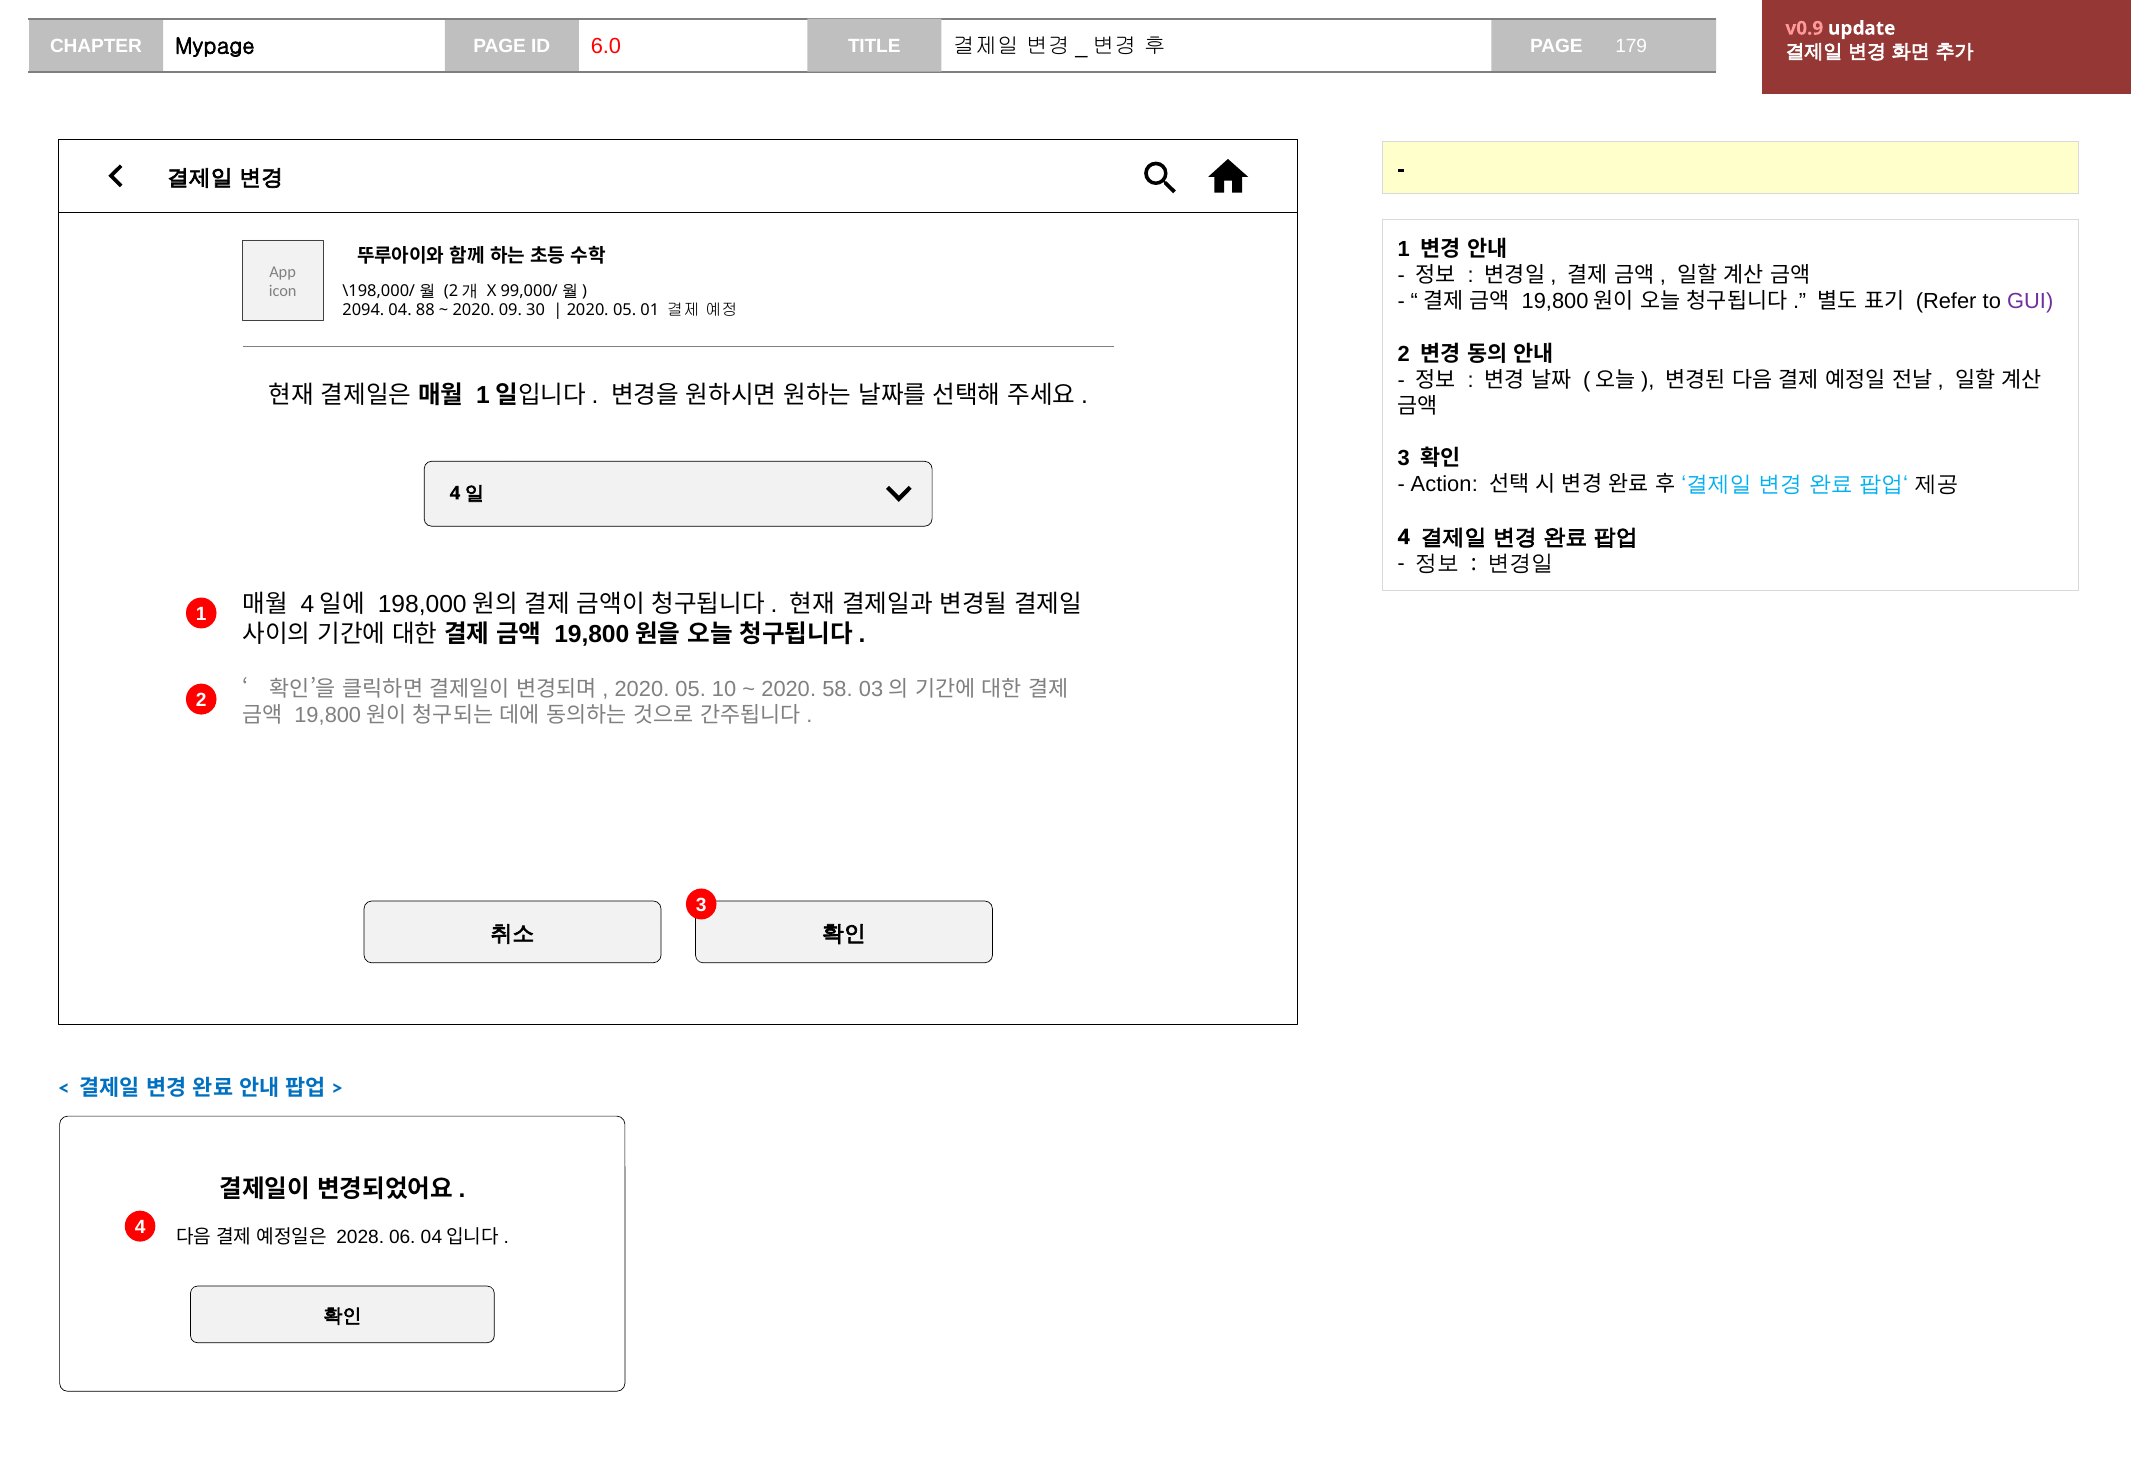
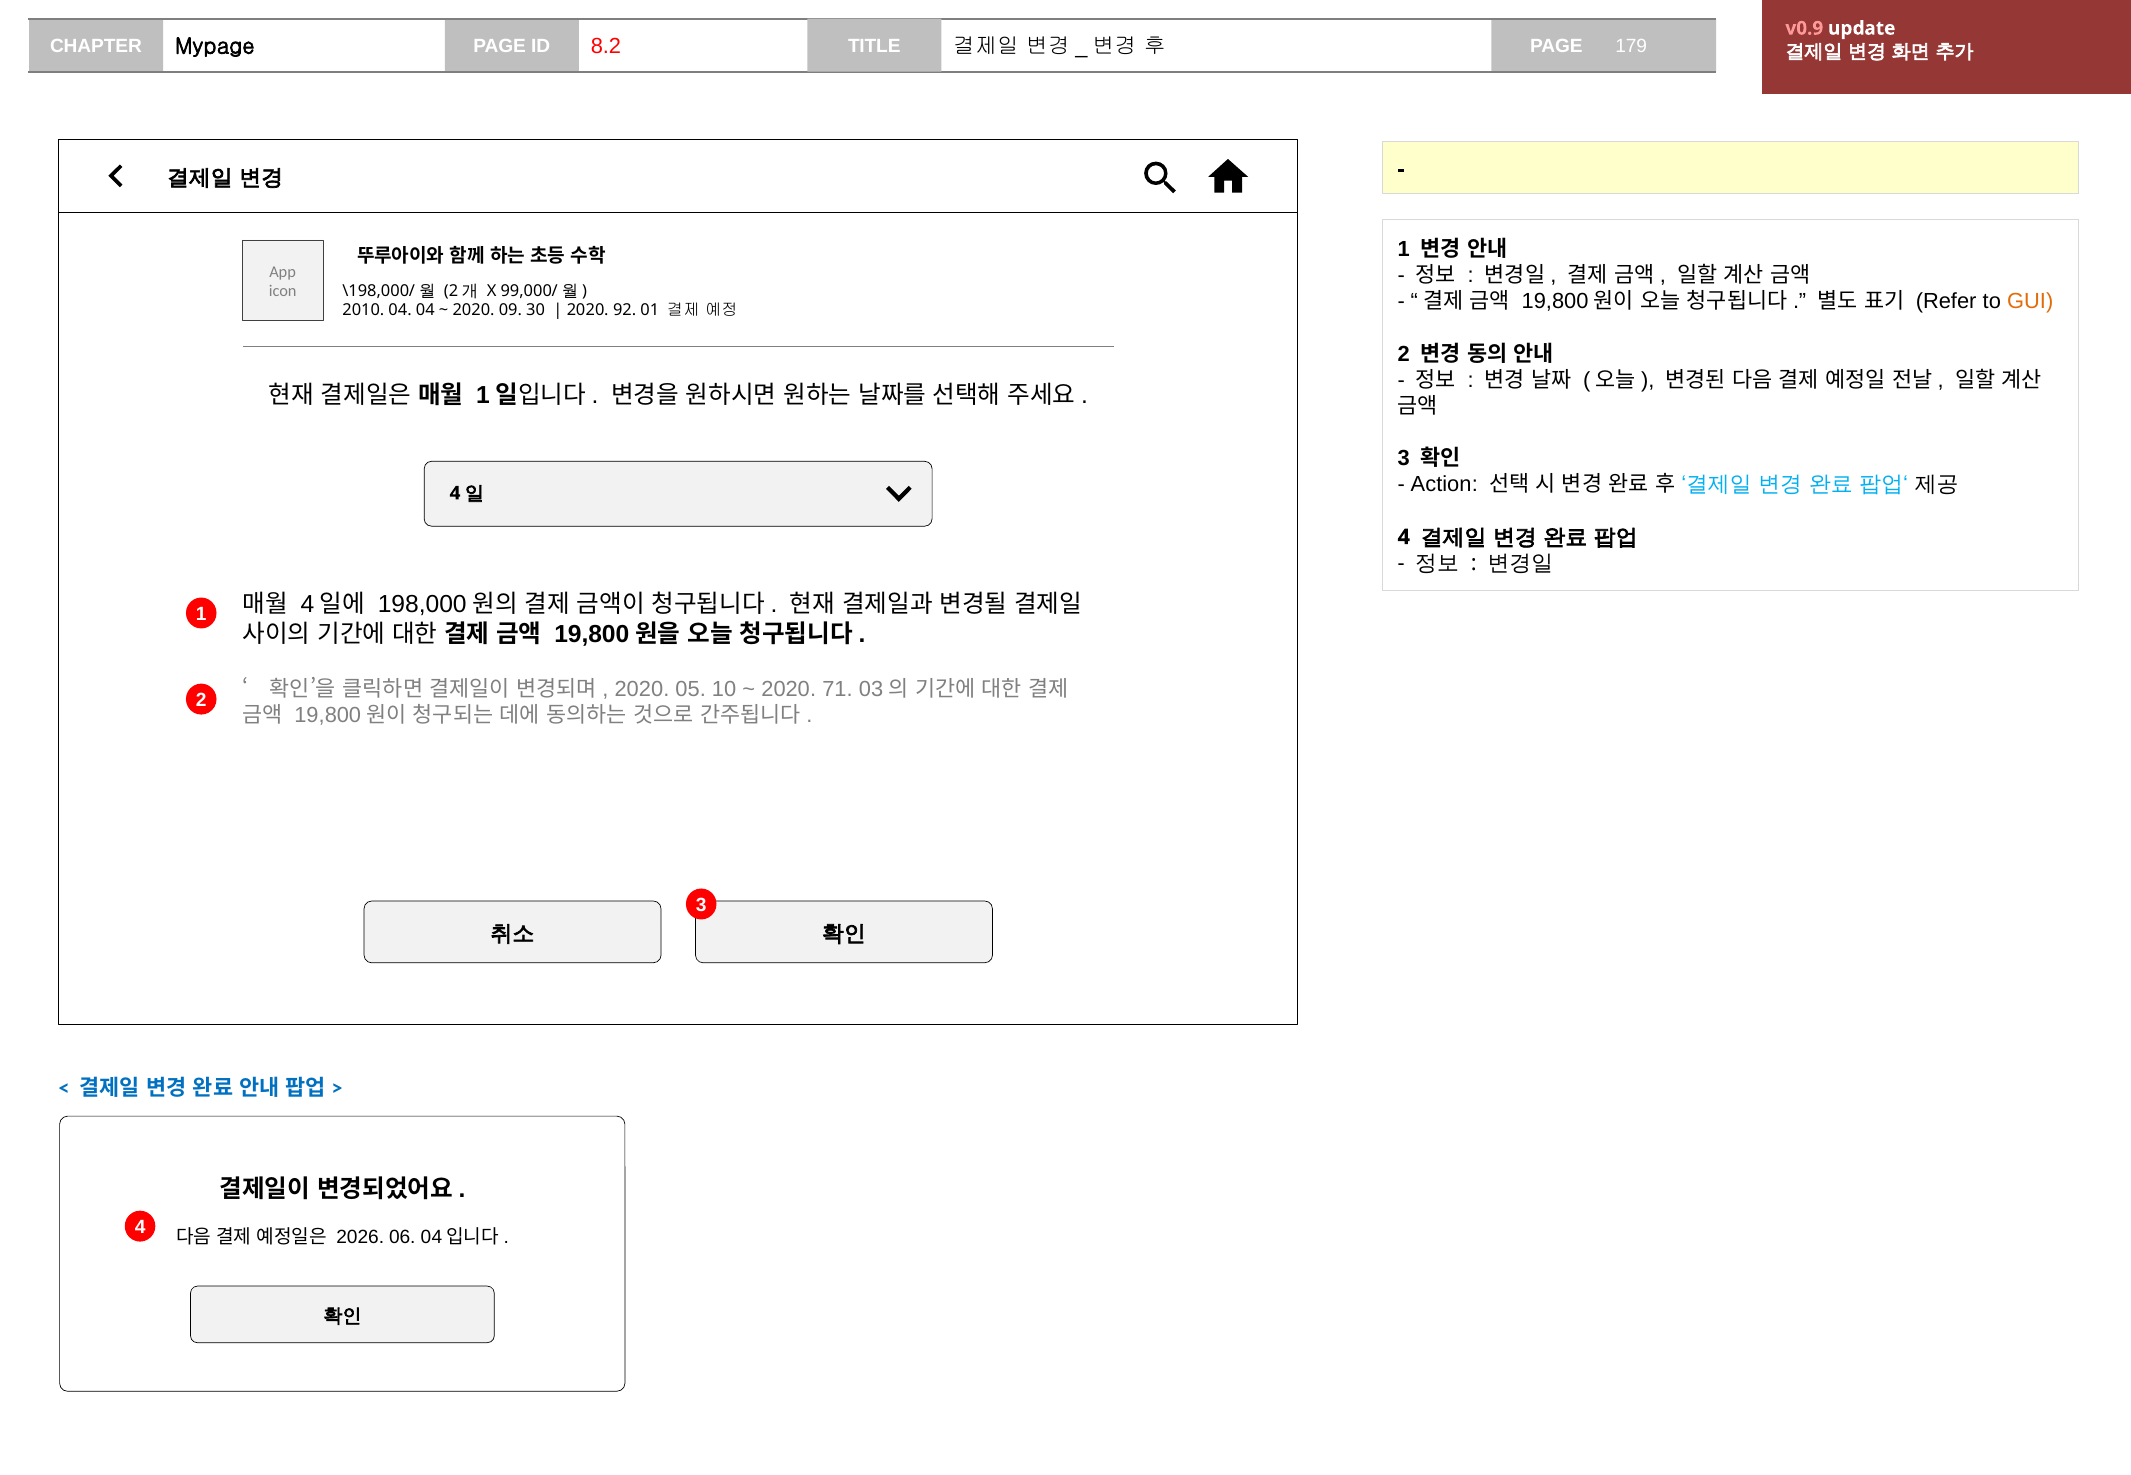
6.0: 6.0 -> 8.2
GUI colour: purple -> orange
2094: 2094 -> 2010
04 88: 88 -> 04
05 at (625, 310): 05 -> 92
58: 58 -> 71
2028: 2028 -> 2026
